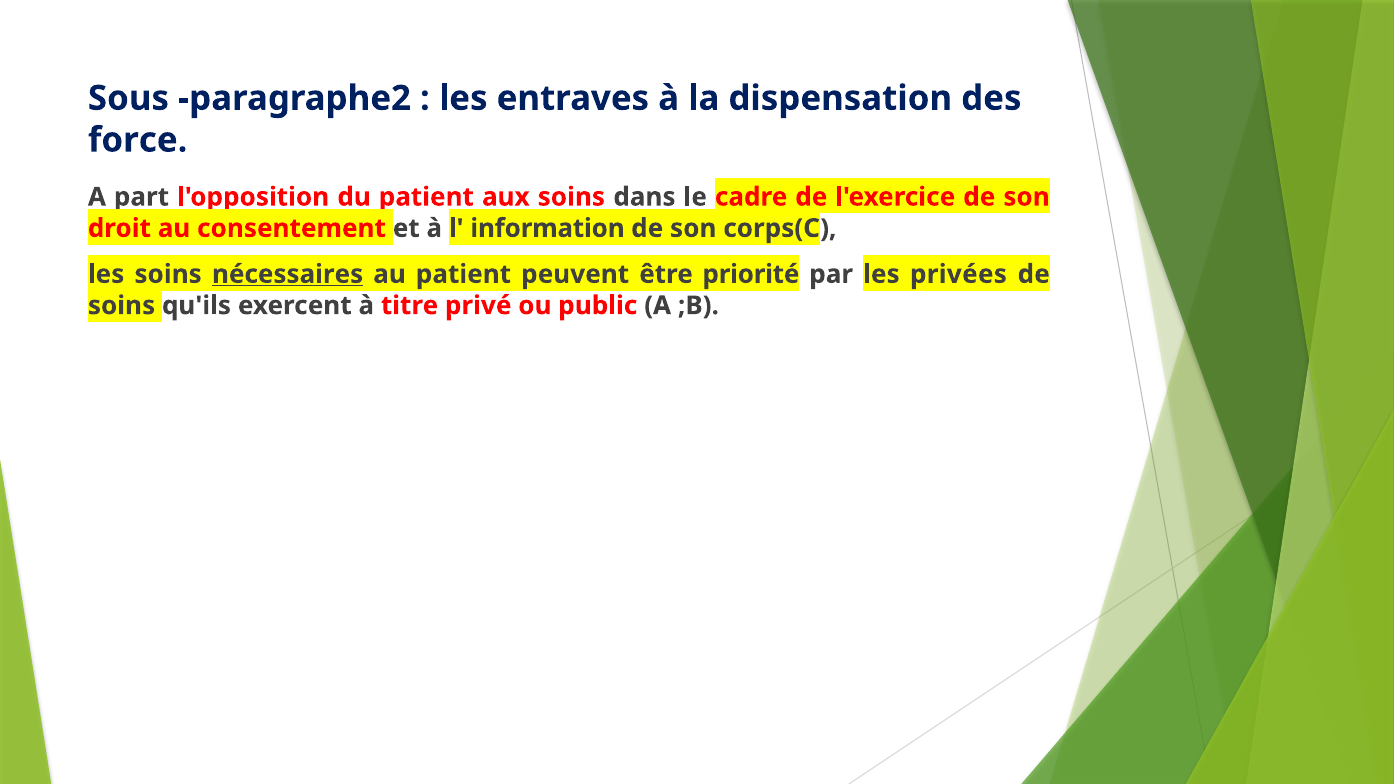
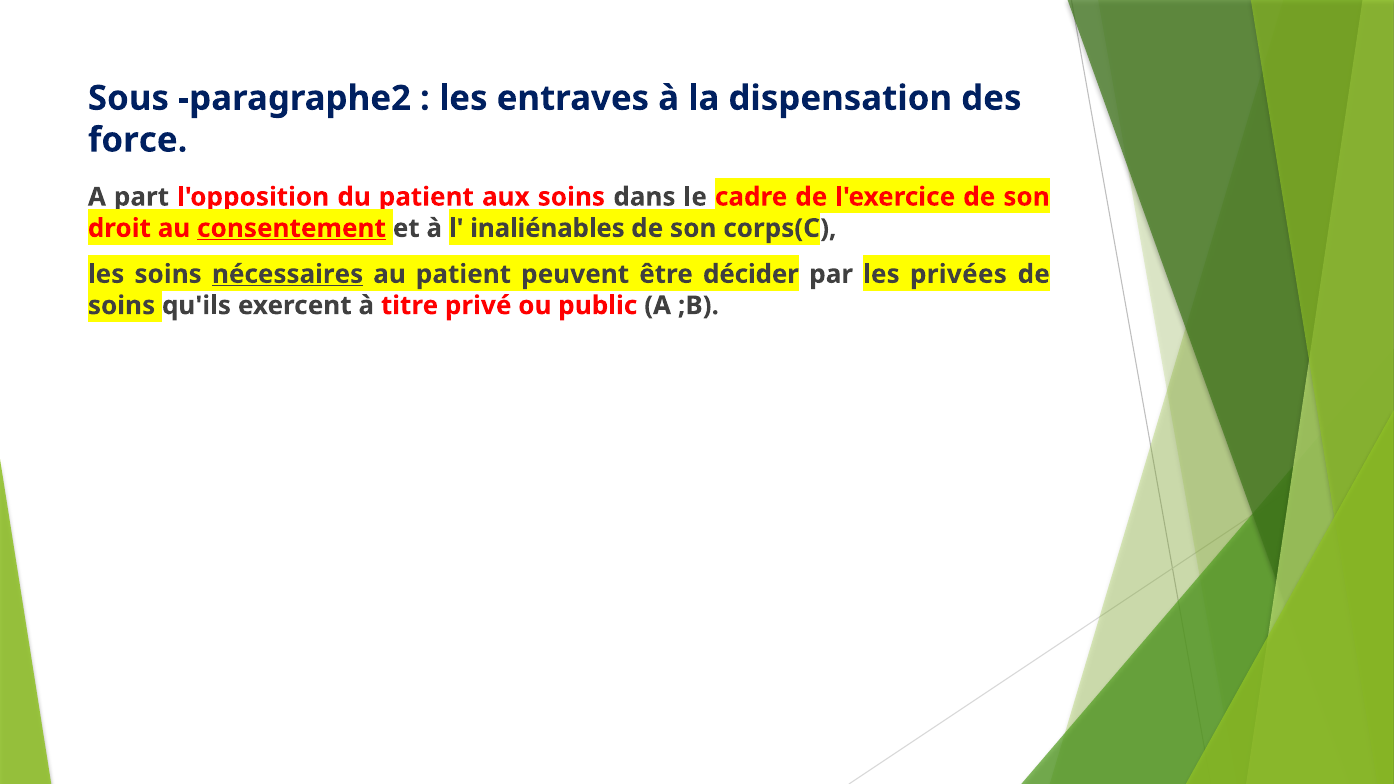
consentement underline: none -> present
information: information -> inaliénables
priorité: priorité -> décider
